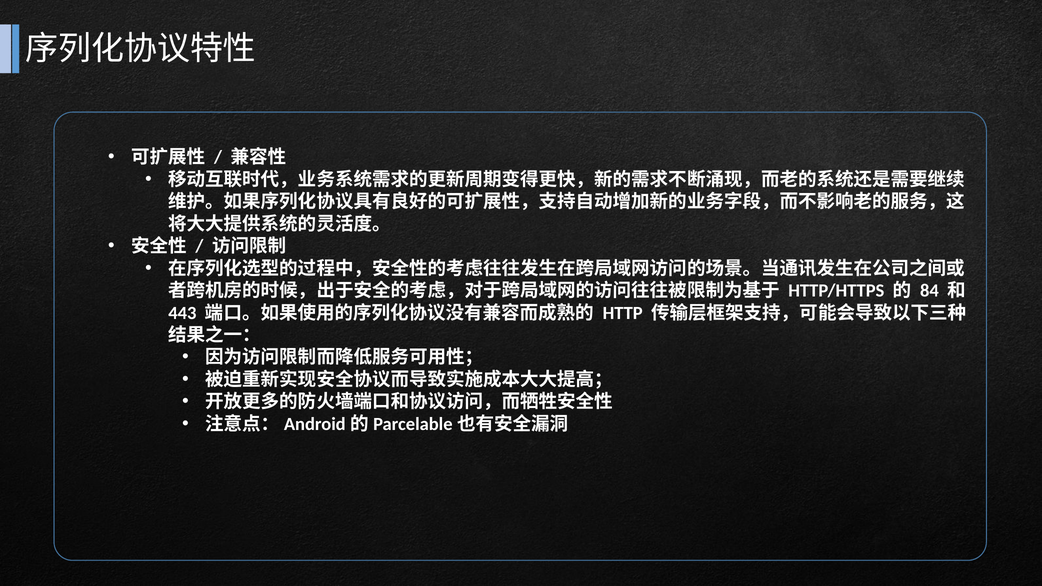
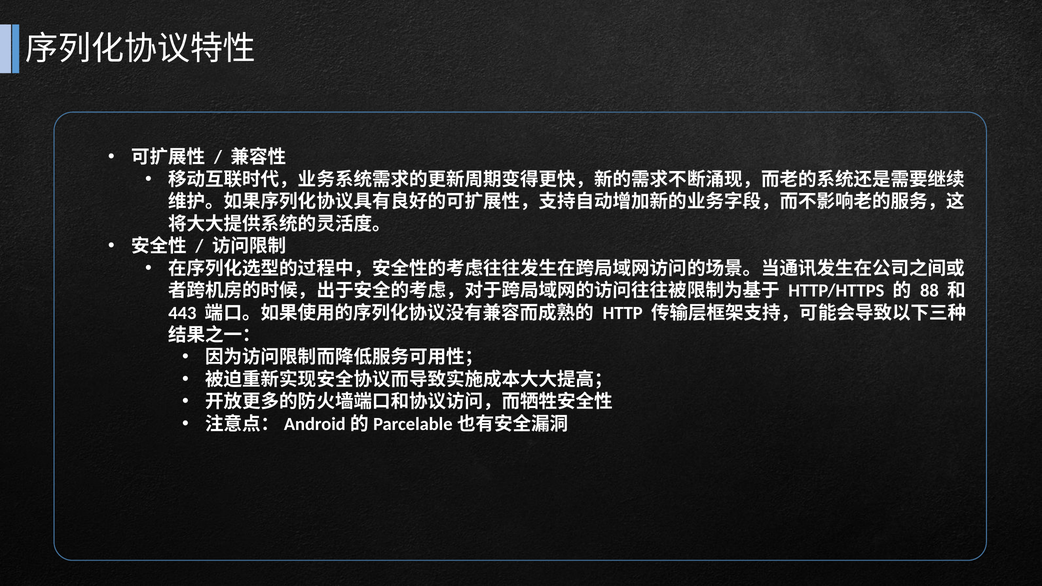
84: 84 -> 88
